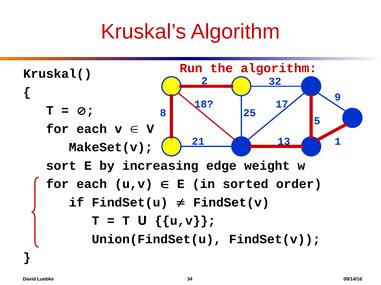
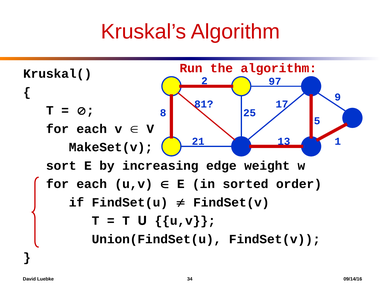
32: 32 -> 97
18: 18 -> 81
